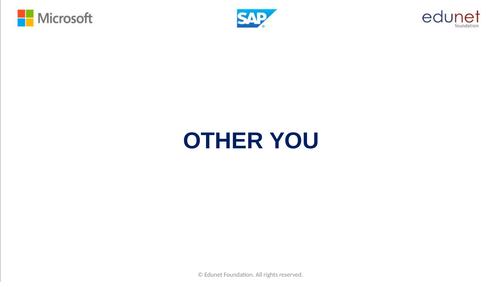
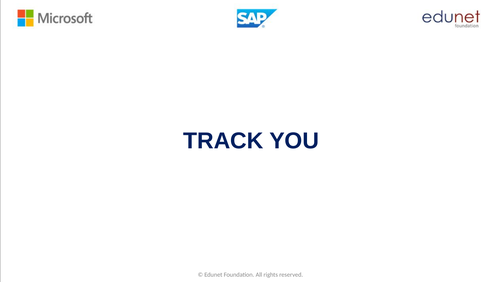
OTHER: OTHER -> TRACK
